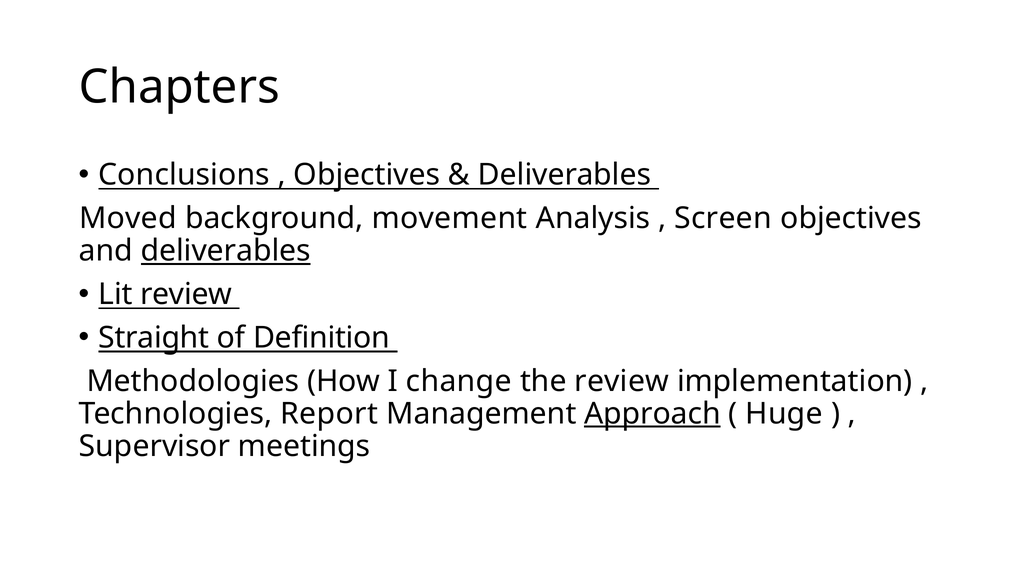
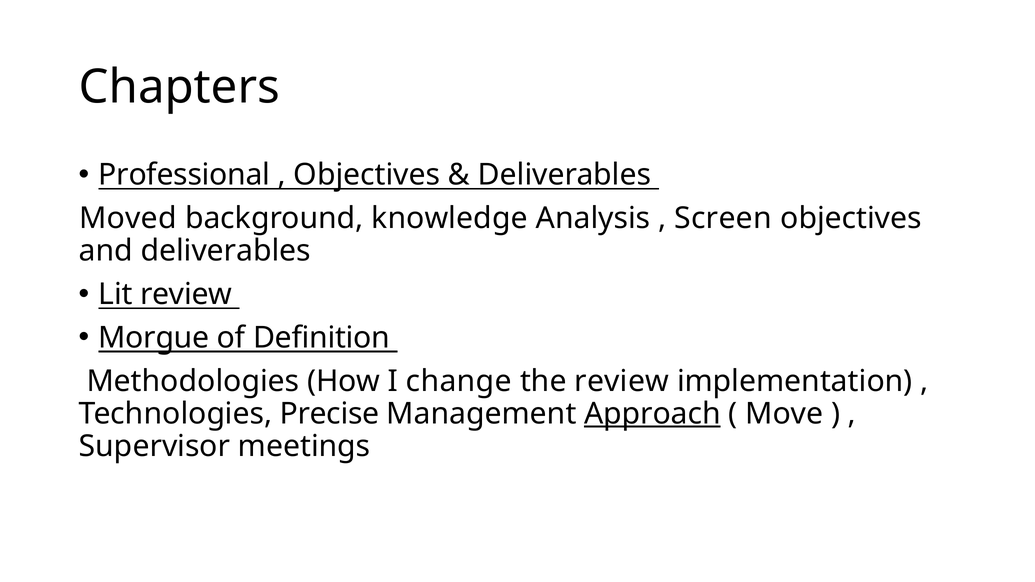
Conclusions: Conclusions -> Professional
movement: movement -> knowledge
deliverables at (226, 251) underline: present -> none
Straight: Straight -> Morgue
Report: Report -> Precise
Huge: Huge -> Move
